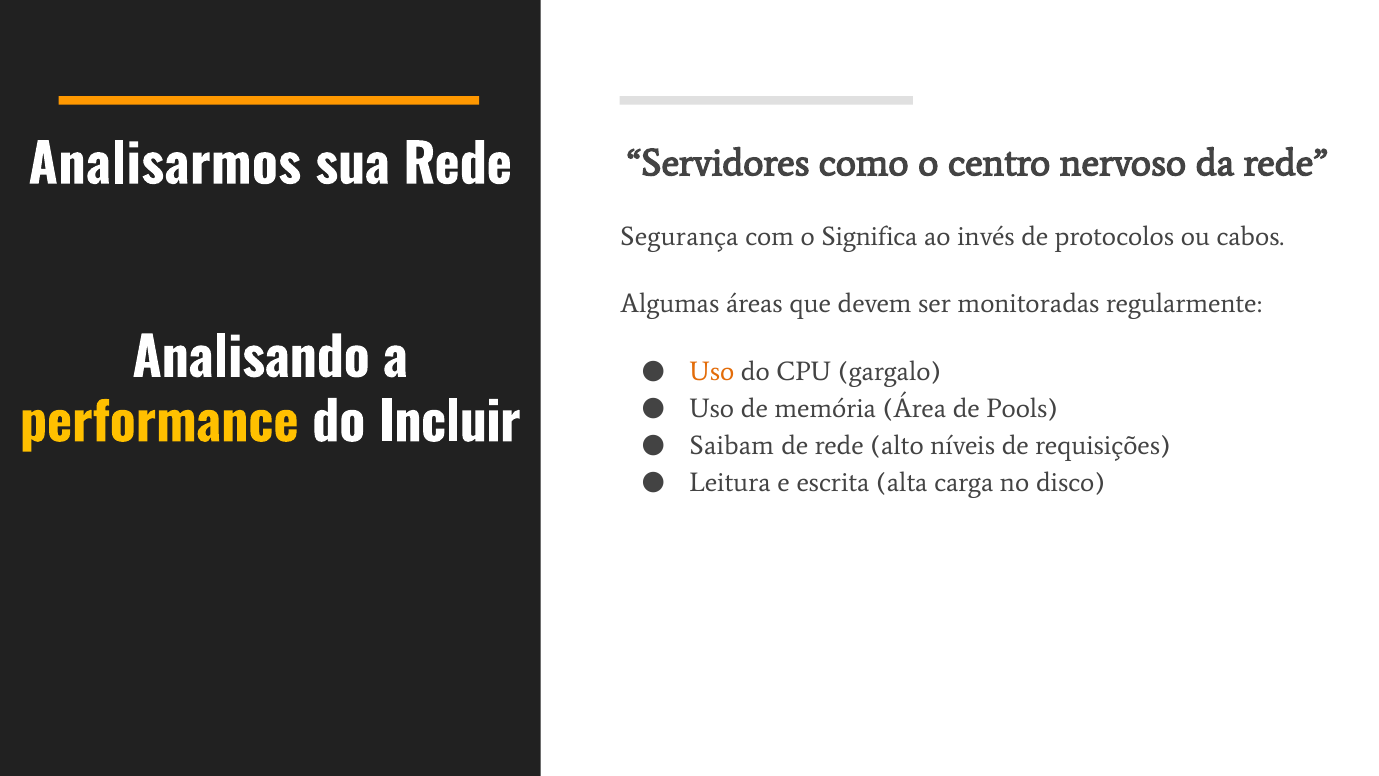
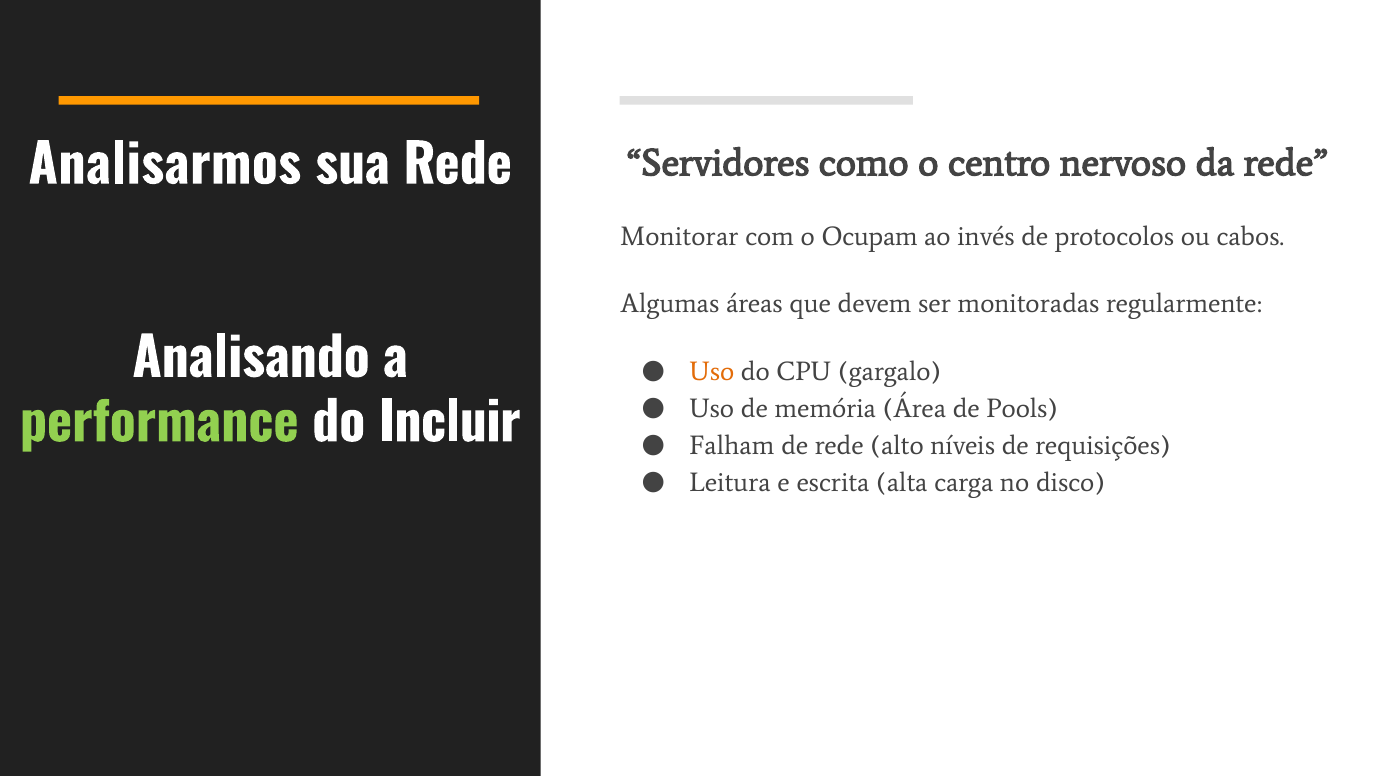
Segurança: Segurança -> Monitorar
Significa: Significa -> Ocupam
performance colour: yellow -> light green
Saibam: Saibam -> Falham
